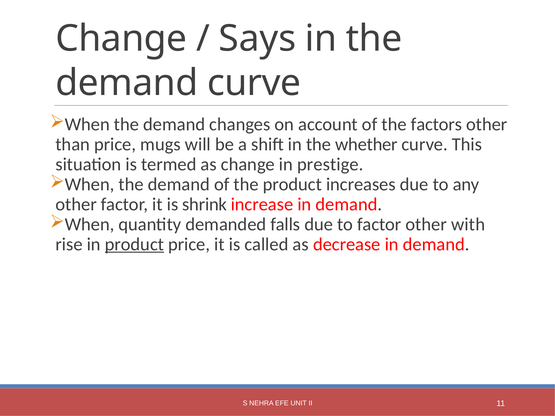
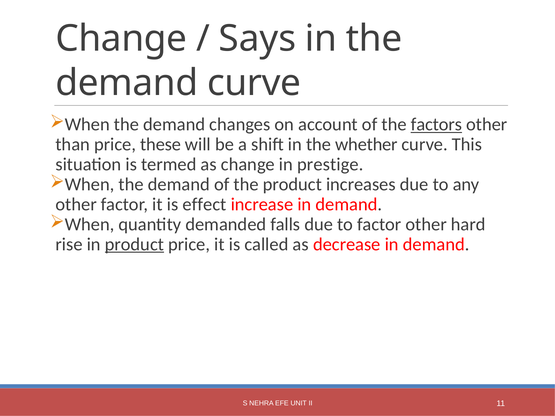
factors underline: none -> present
mugs: mugs -> these
shrink: shrink -> effect
with: with -> hard
